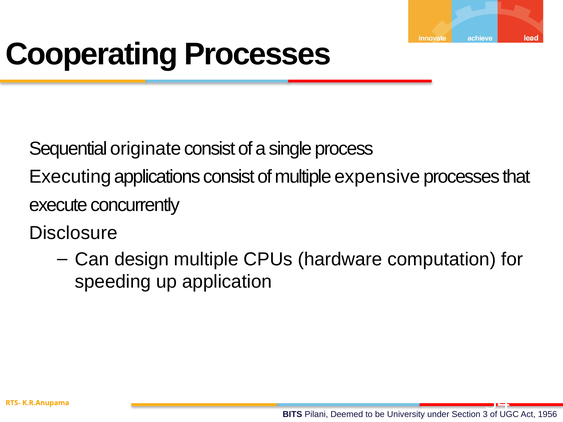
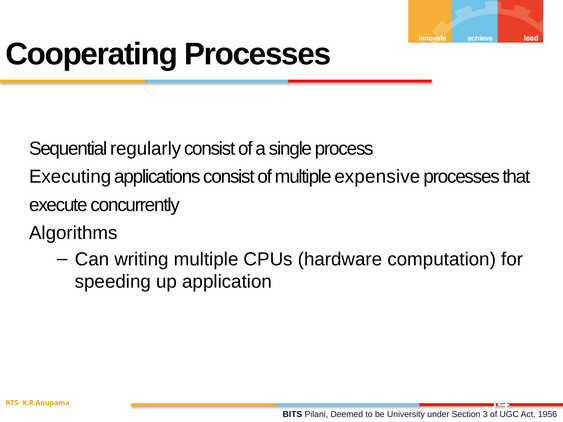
originate: originate -> regularly
Disclosure: Disclosure -> Algorithms
design: design -> writing
